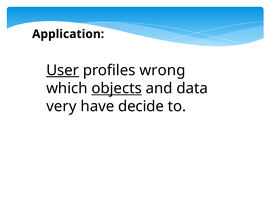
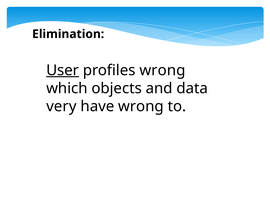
Application: Application -> Elimination
objects underline: present -> none
have decide: decide -> wrong
